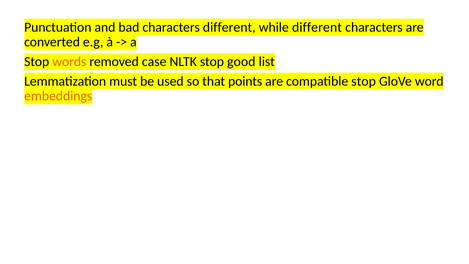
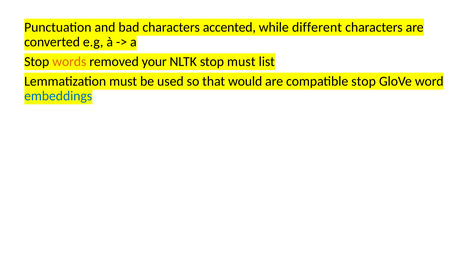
characters different: different -> accented
case: case -> your
stop good: good -> must
points: points -> would
embeddings colour: orange -> blue
